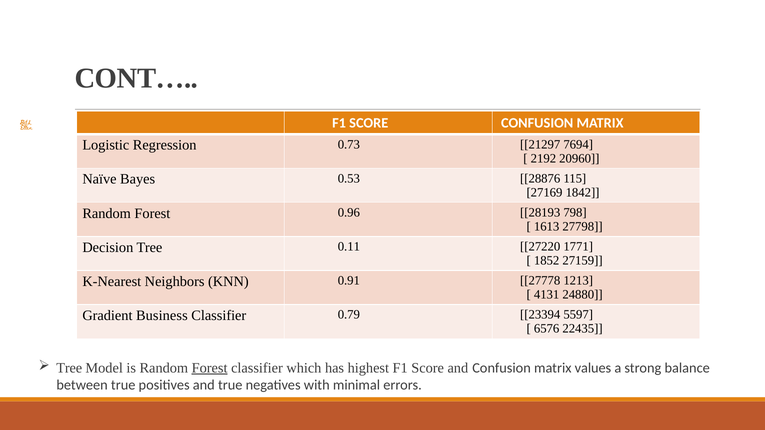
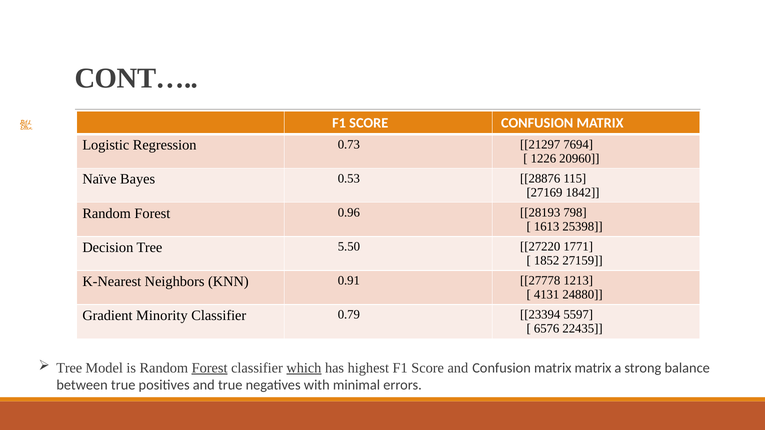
2192: 2192 -> 1226
27798: 27798 -> 25398
0.11: 0.11 -> 5.50
Business: Business -> Minority
which underline: none -> present
matrix values: values -> matrix
